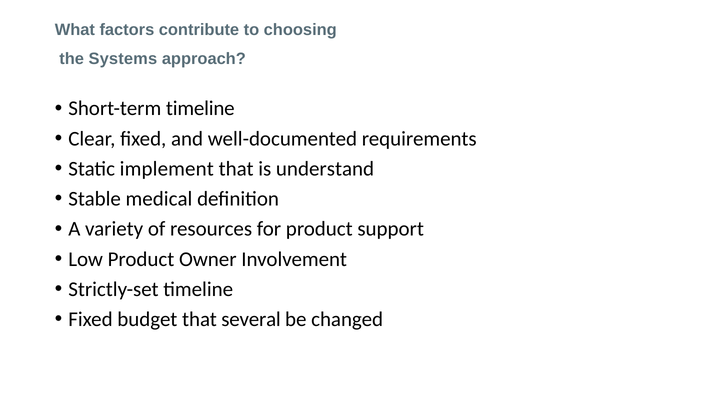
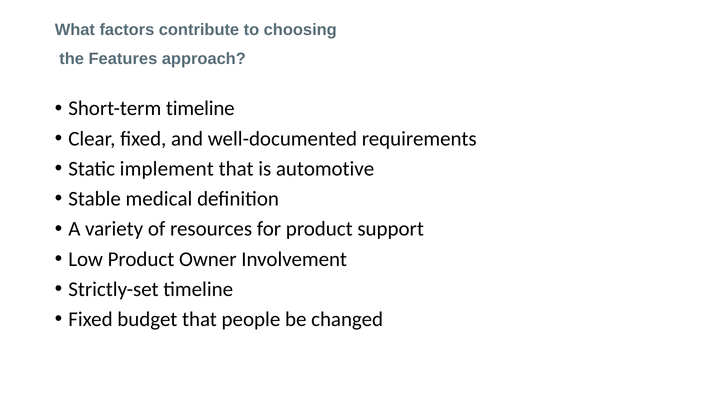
Systems: Systems -> Features
understand: understand -> automotive
several: several -> people
